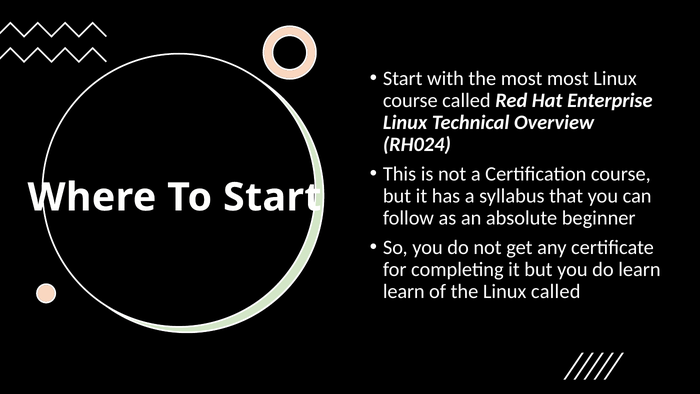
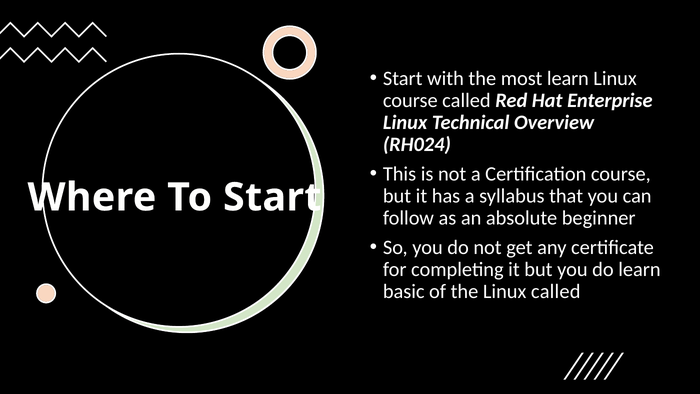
most most: most -> learn
learn at (404, 291): learn -> basic
